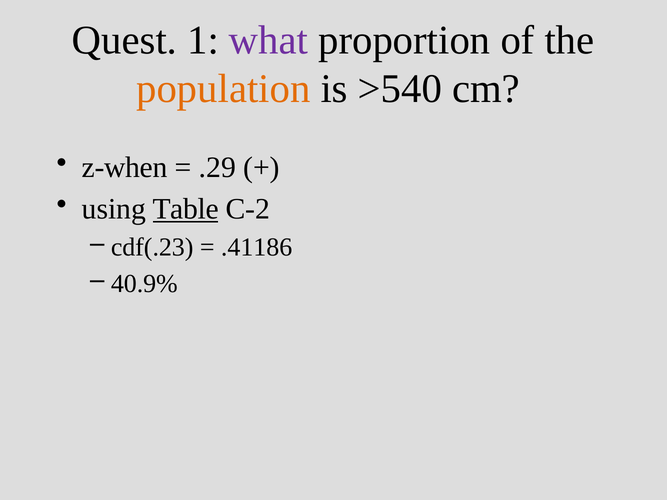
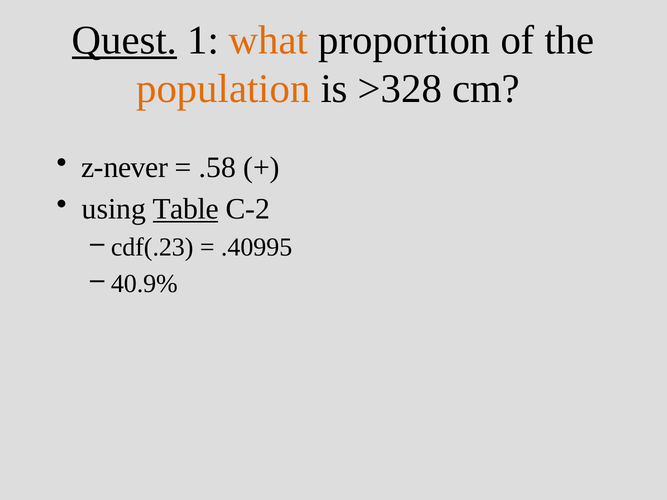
Quest underline: none -> present
what colour: purple -> orange
>540: >540 -> >328
z-when: z-when -> z-never
.29: .29 -> .58
.41186: .41186 -> .40995
